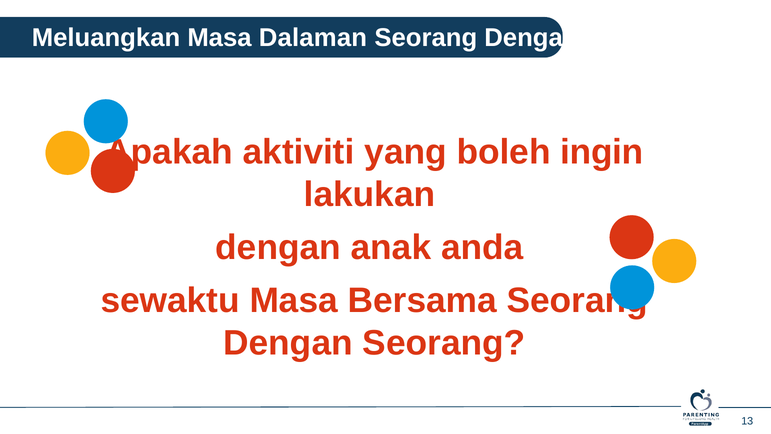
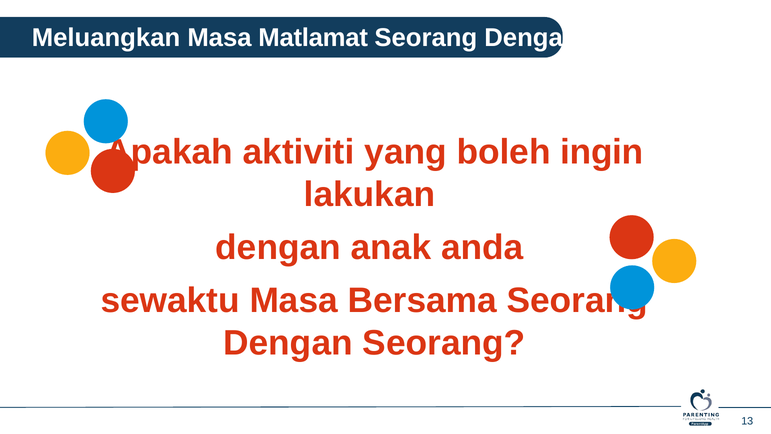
Dalaman: Dalaman -> Matlamat
